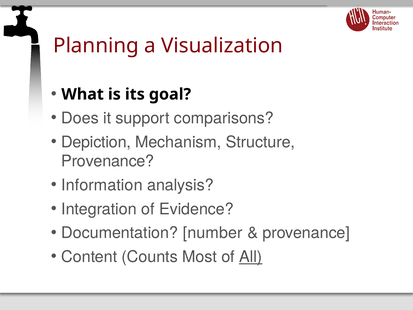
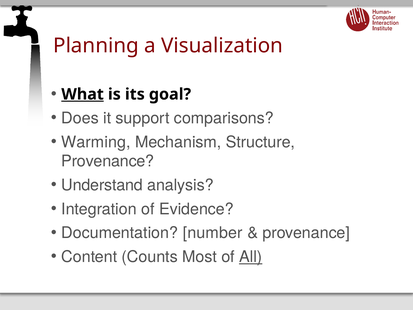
What underline: none -> present
Depiction: Depiction -> Warming
Information: Information -> Understand
